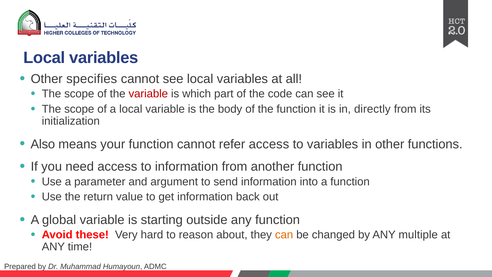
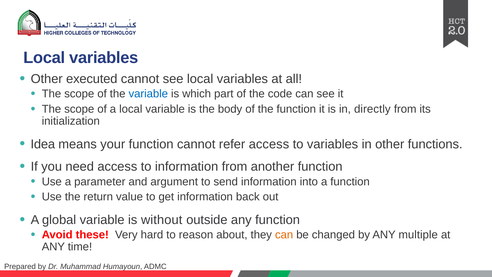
specifies: specifies -> executed
variable at (148, 94) colour: red -> blue
Also: Also -> Idea
starting: starting -> without
